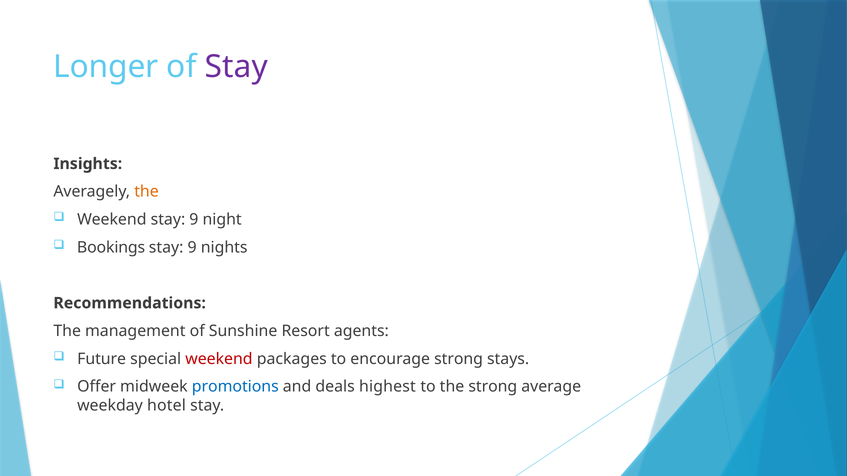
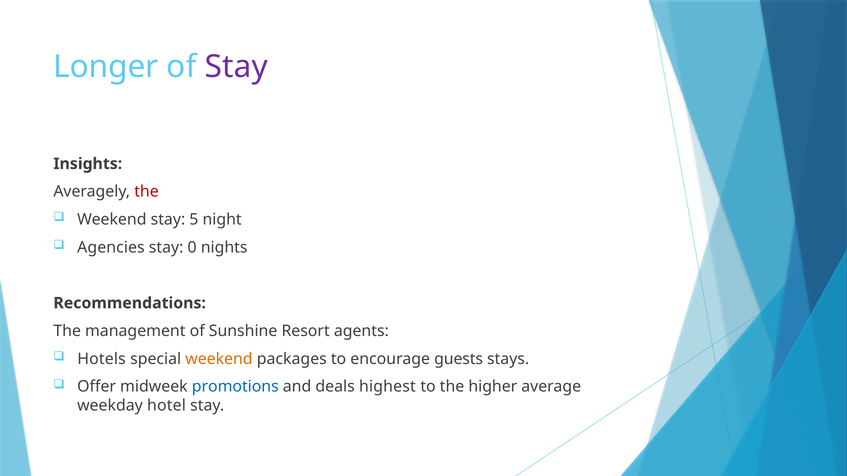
the at (147, 192) colour: orange -> red
Weekend stay 9: 9 -> 5
Bookings: Bookings -> Agencies
9 at (192, 248): 9 -> 0
Future: Future -> Hotels
weekend at (219, 359) colour: red -> orange
encourage strong: strong -> guests
the strong: strong -> higher
